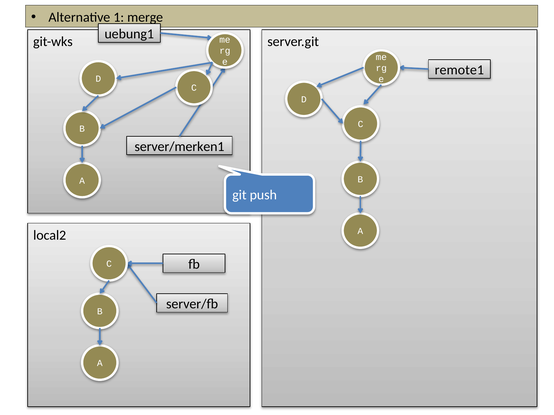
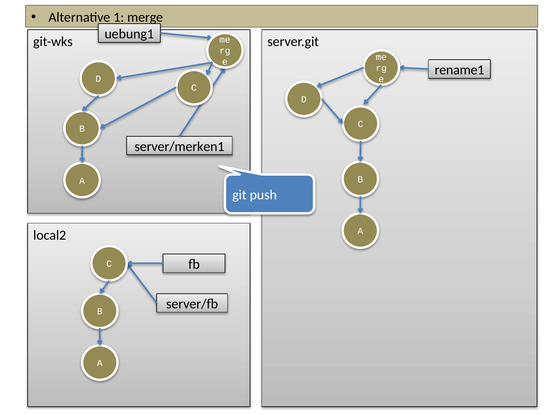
remote1: remote1 -> rename1
